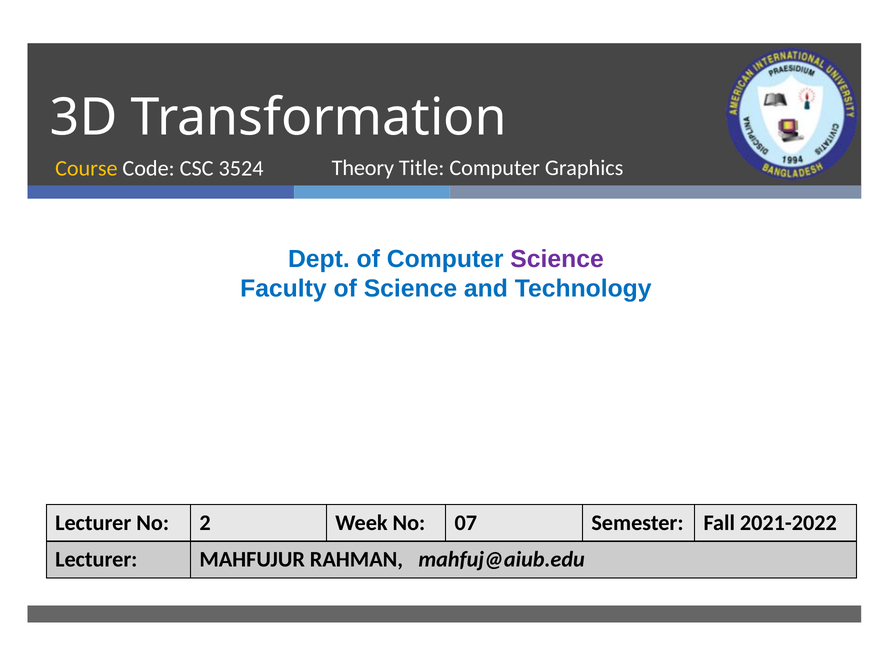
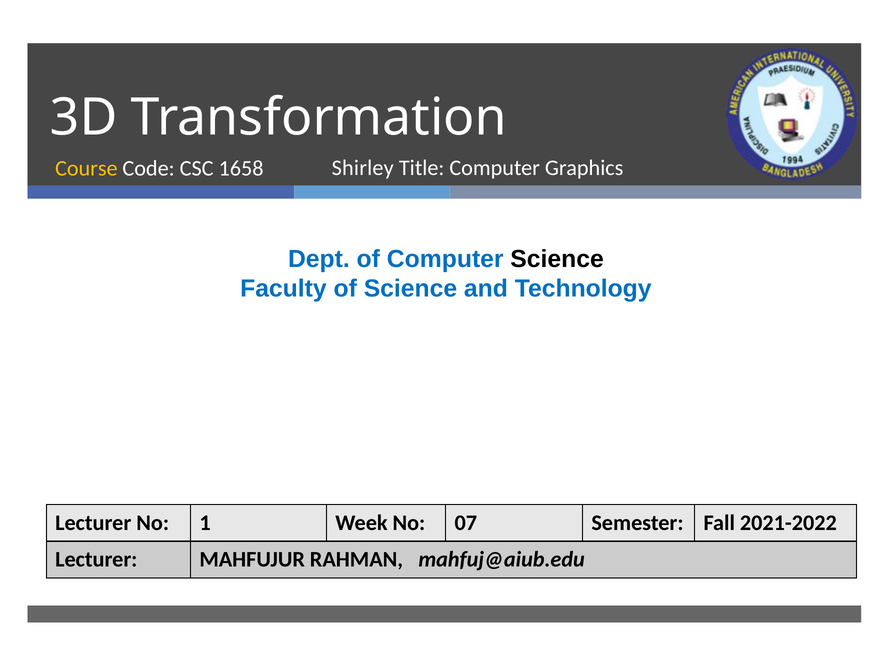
Theory: Theory -> Shirley
3524: 3524 -> 1658
Science at (557, 259) colour: purple -> black
2: 2 -> 1
